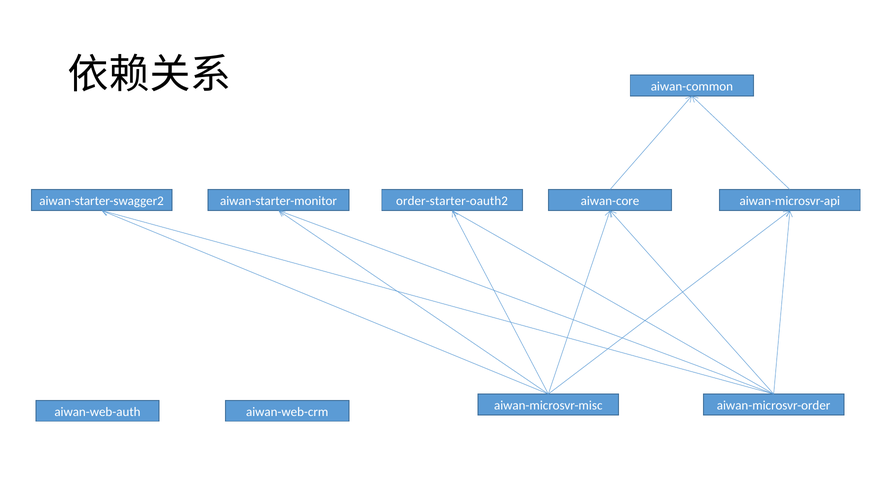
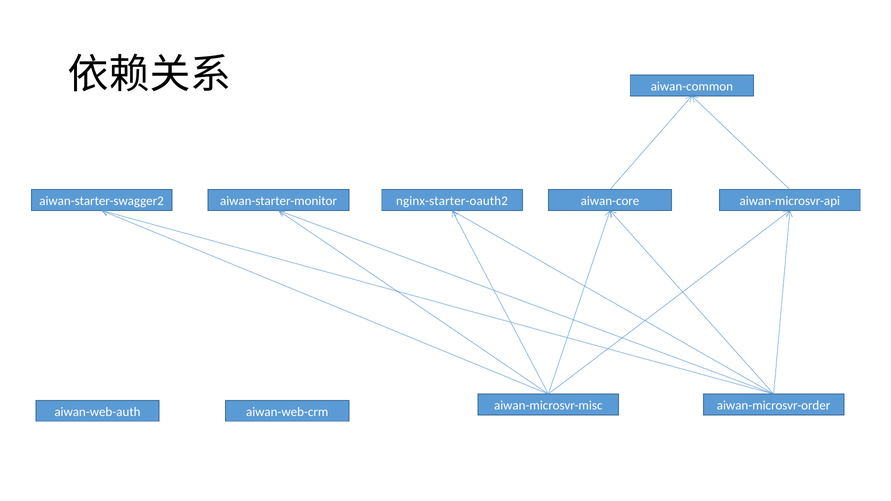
order-starter-oauth2: order-starter-oauth2 -> nginx-starter-oauth2
